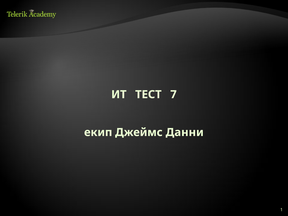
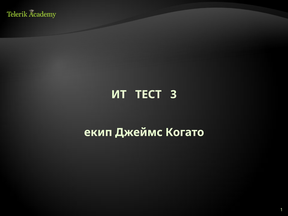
7: 7 -> 3
Данни: Данни -> Когато
